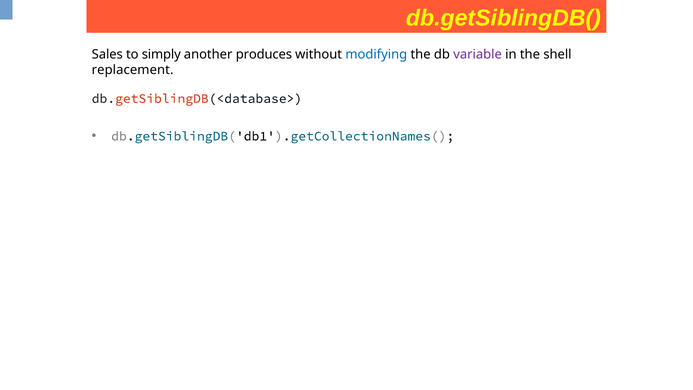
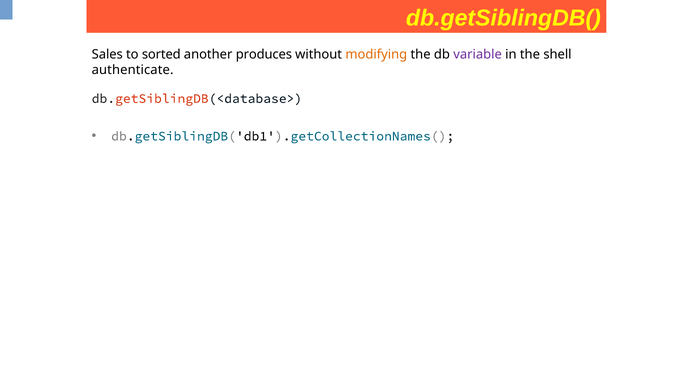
simply: simply -> sorted
modifying colour: blue -> orange
replacement: replacement -> authenticate
